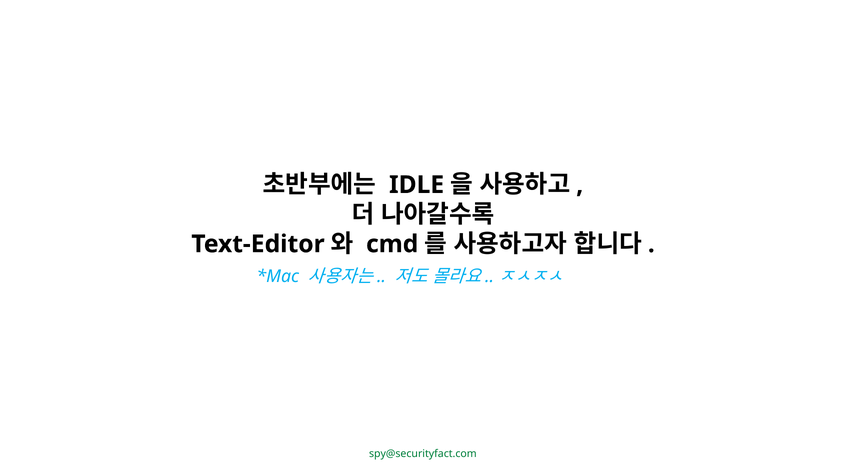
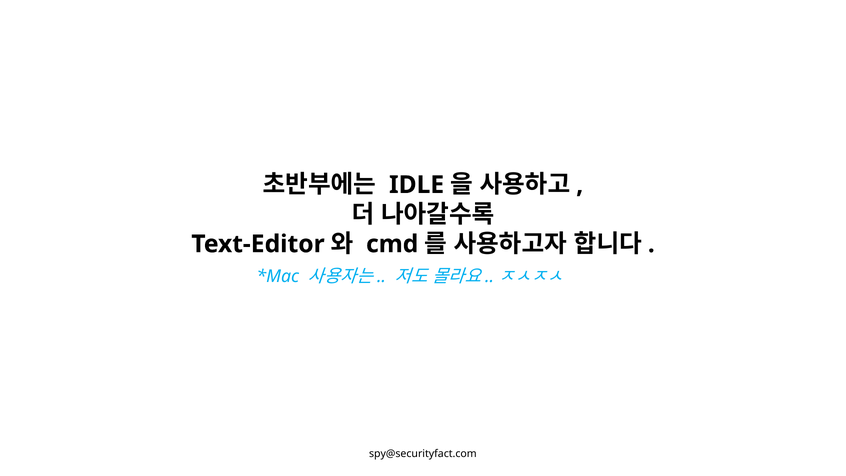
spy@securityfact.com colour: green -> black
